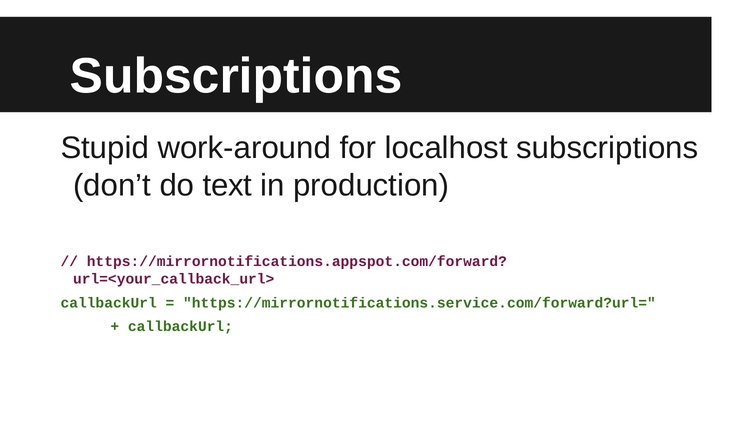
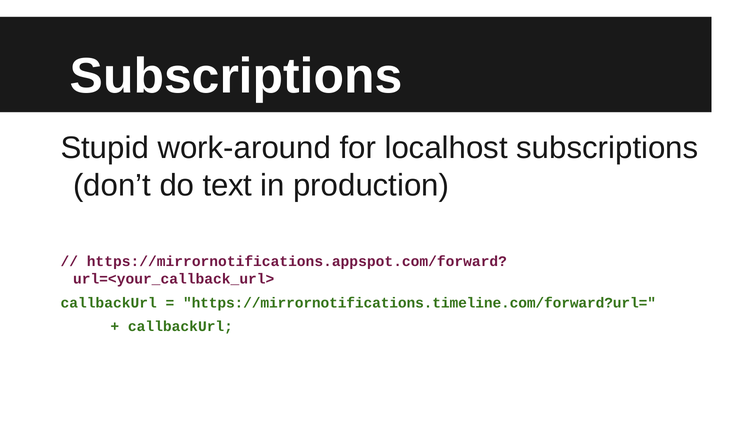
https://mirrornotifications.service.com/forward?url=: https://mirrornotifications.service.com/forward?url= -> https://mirrornotifications.timeline.com/forward?url=
